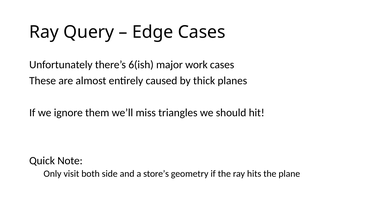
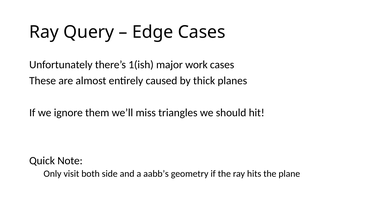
6(ish: 6(ish -> 1(ish
store’s: store’s -> aabb’s
